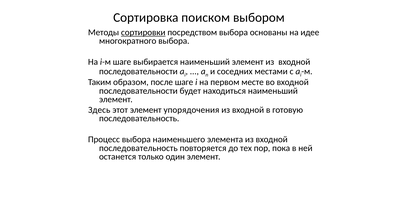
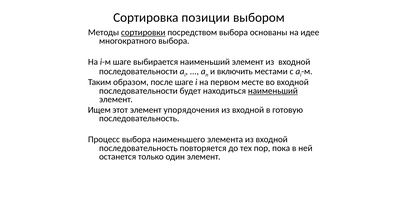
поиском: поиском -> позиции
соседних: соседних -> включить
наименьший at (273, 91) underline: none -> present
Здесь: Здесь -> Ищем
